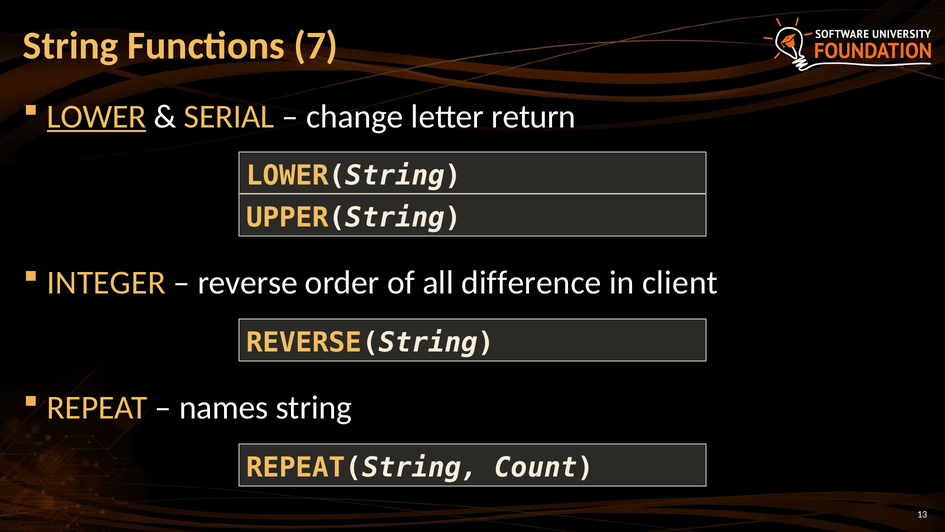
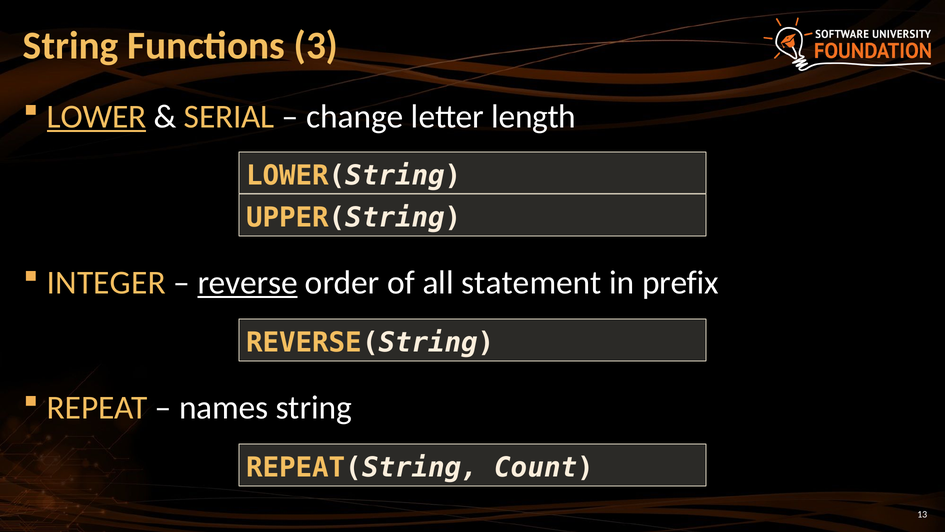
7: 7 -> 3
return: return -> length
reverse underline: none -> present
difference: difference -> statement
client: client -> prefix
